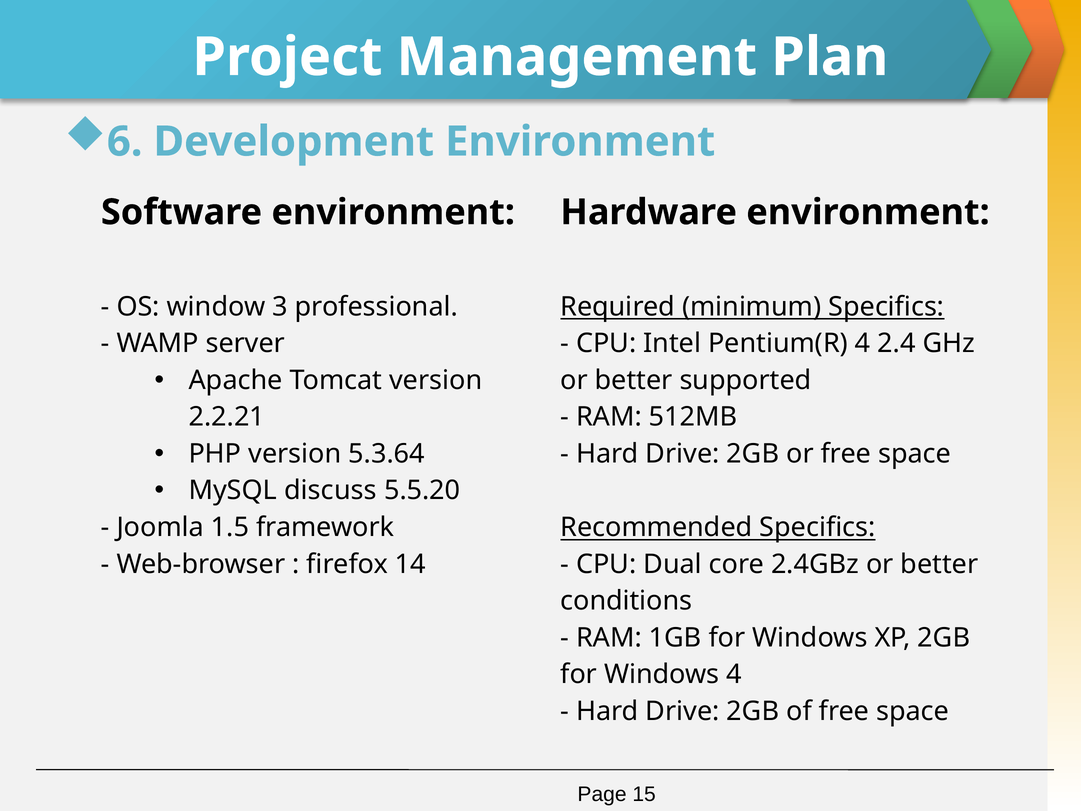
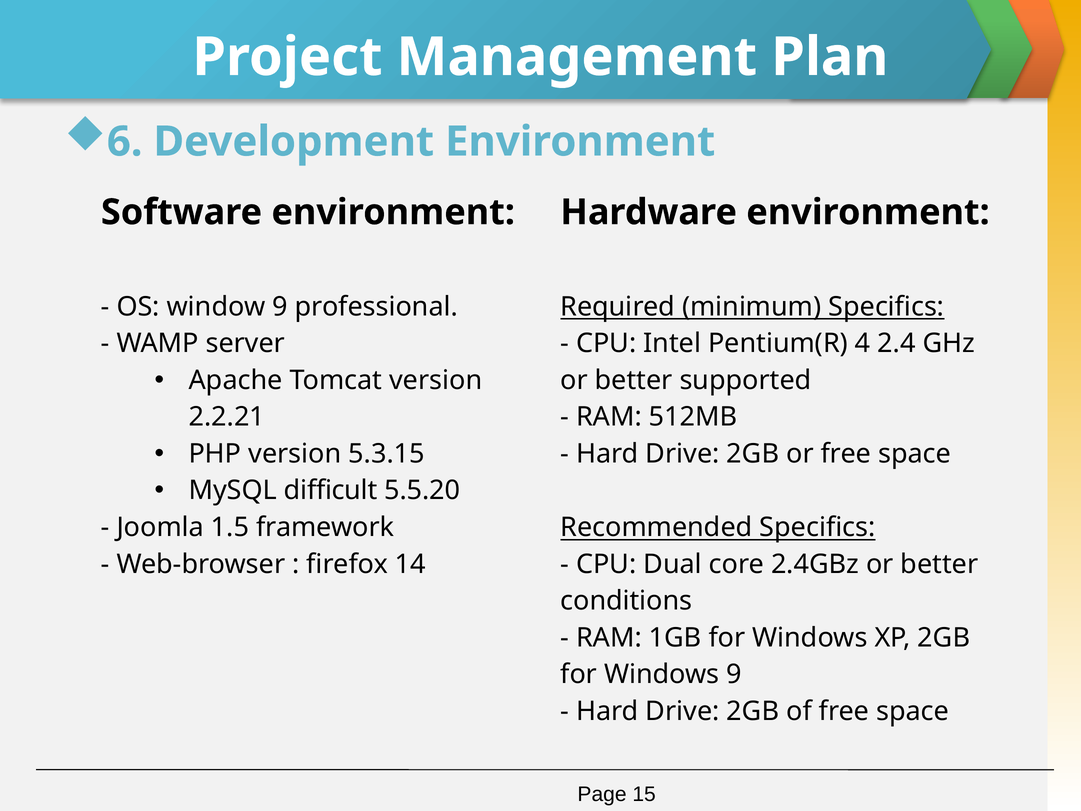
window 3: 3 -> 9
5.3.64: 5.3.64 -> 5.3.15
discuss: discuss -> difficult
Windows 4: 4 -> 9
